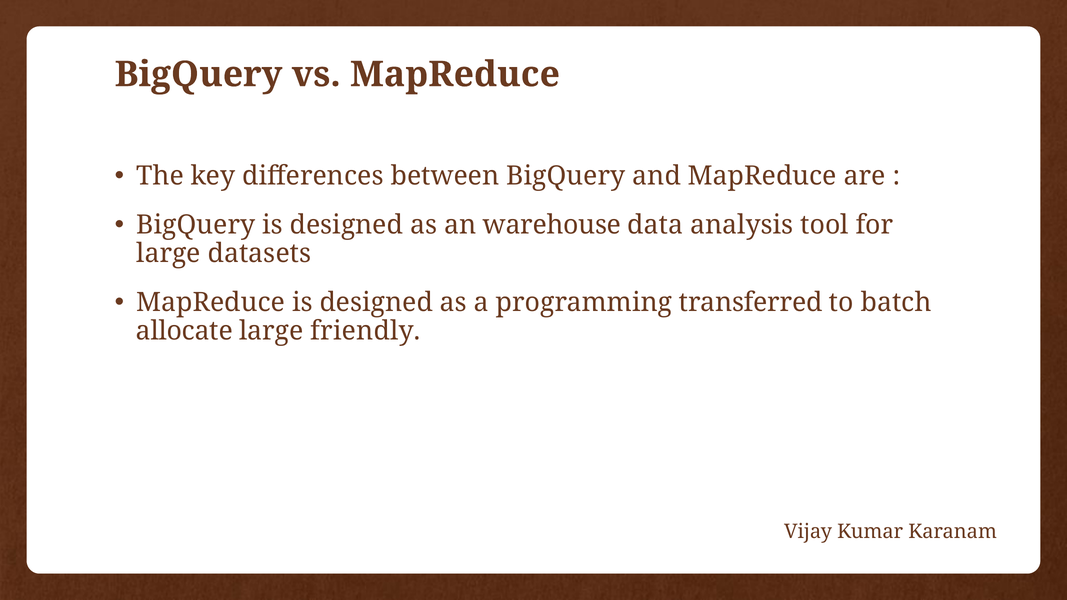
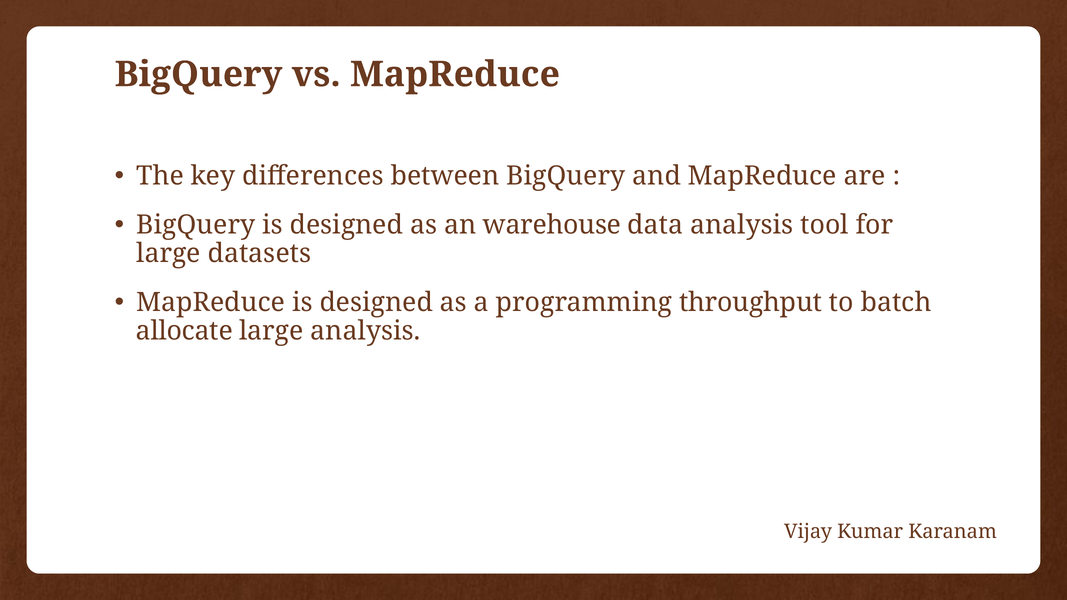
transferred: transferred -> throughput
large friendly: friendly -> analysis
